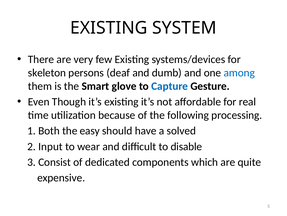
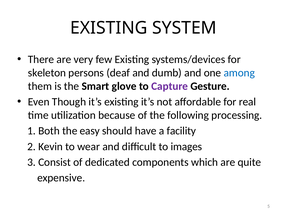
Capture colour: blue -> purple
solved: solved -> facility
Input: Input -> Kevin
disable: disable -> images
